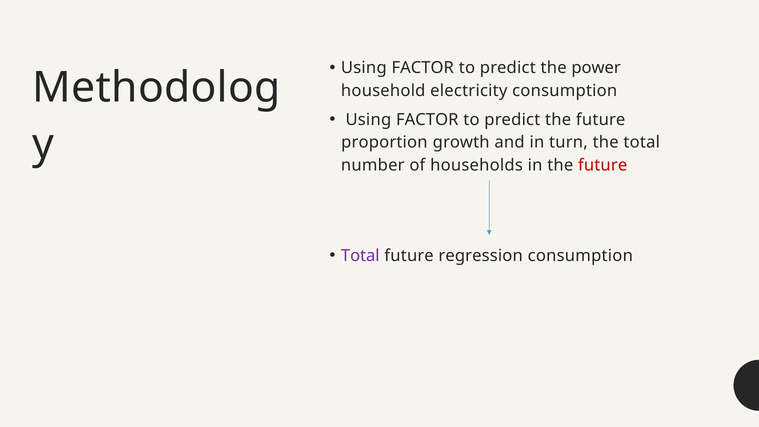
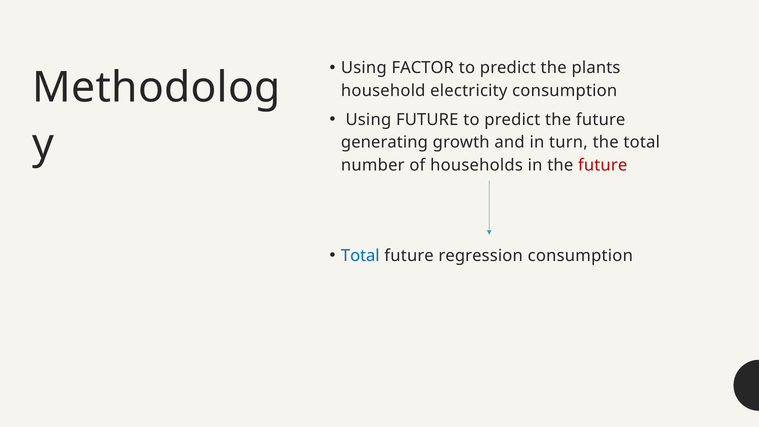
power: power -> plants
FACTOR at (427, 120): FACTOR -> FUTURE
proportion: proportion -> generating
Total at (360, 256) colour: purple -> blue
